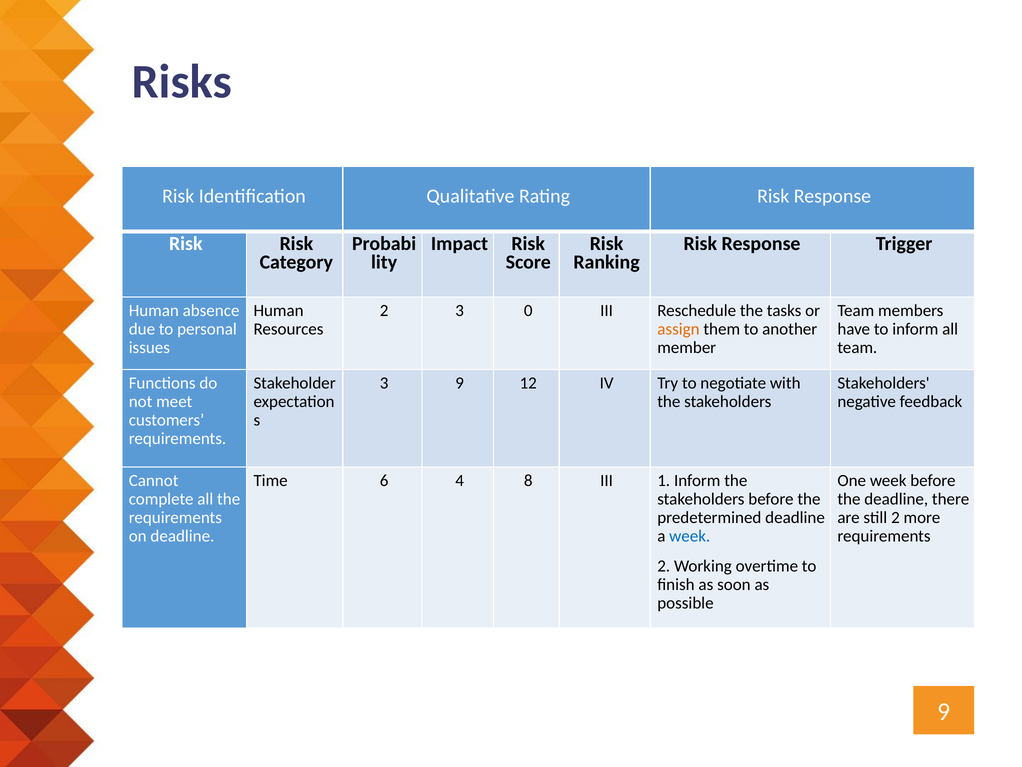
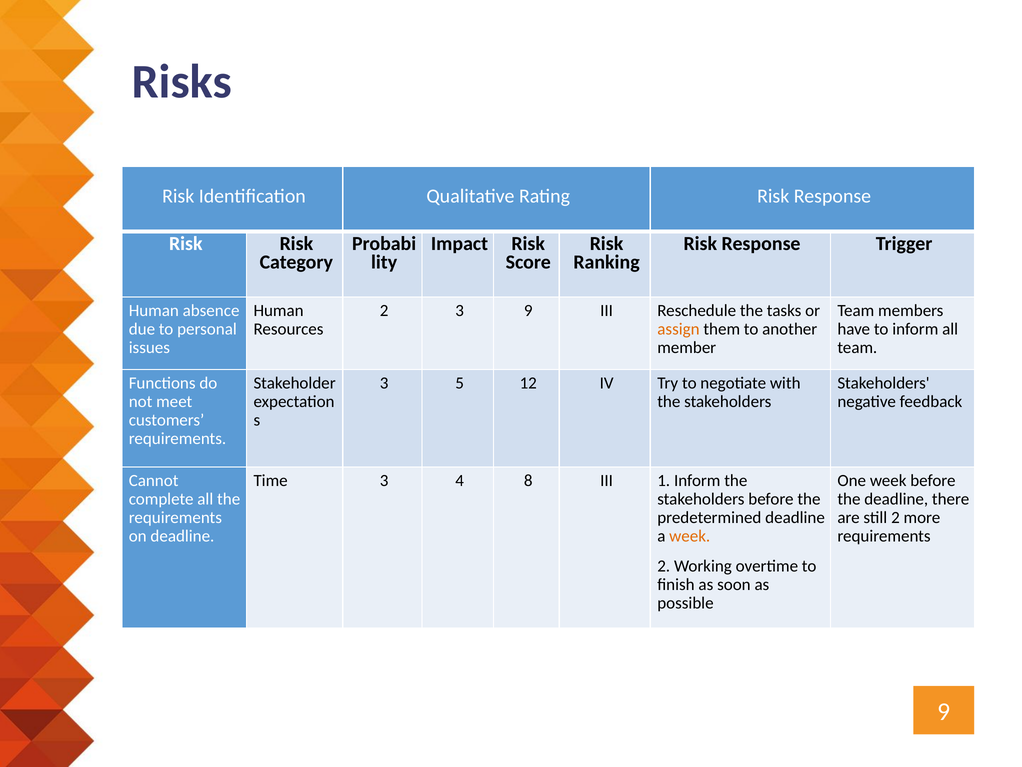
3 0: 0 -> 9
3 9: 9 -> 5
Time 6: 6 -> 3
week at (690, 536) colour: blue -> orange
